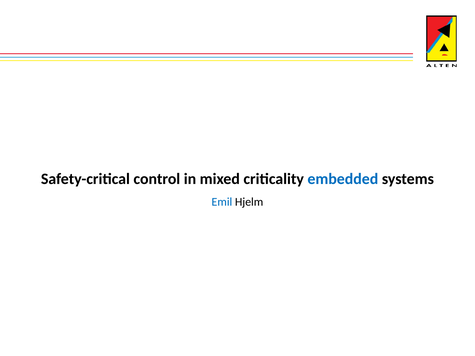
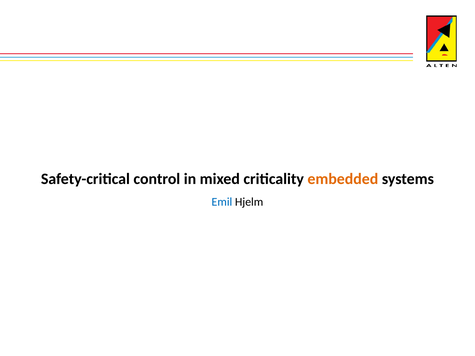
embedded colour: blue -> orange
